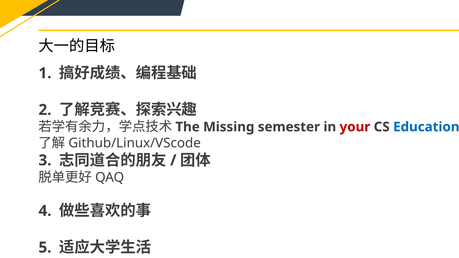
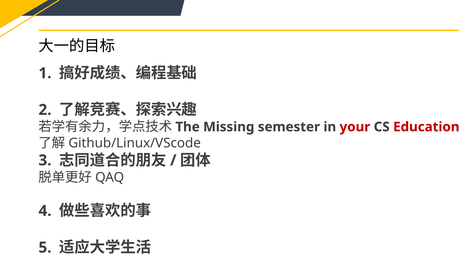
Education colour: blue -> red
